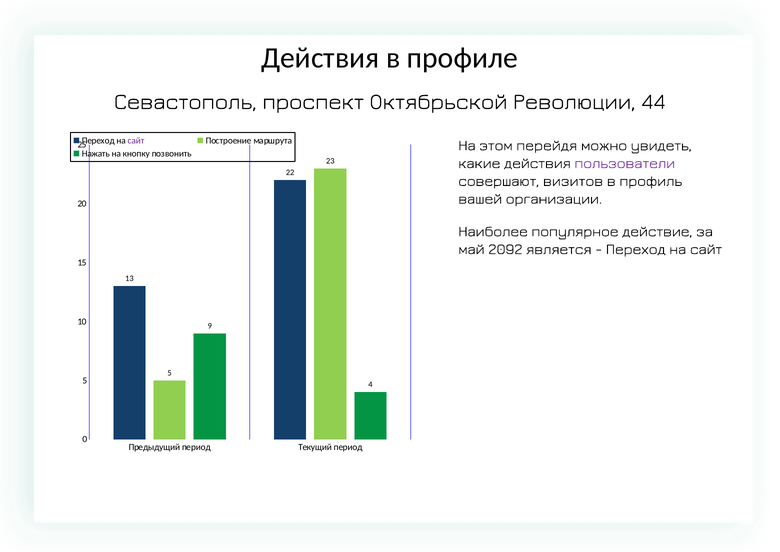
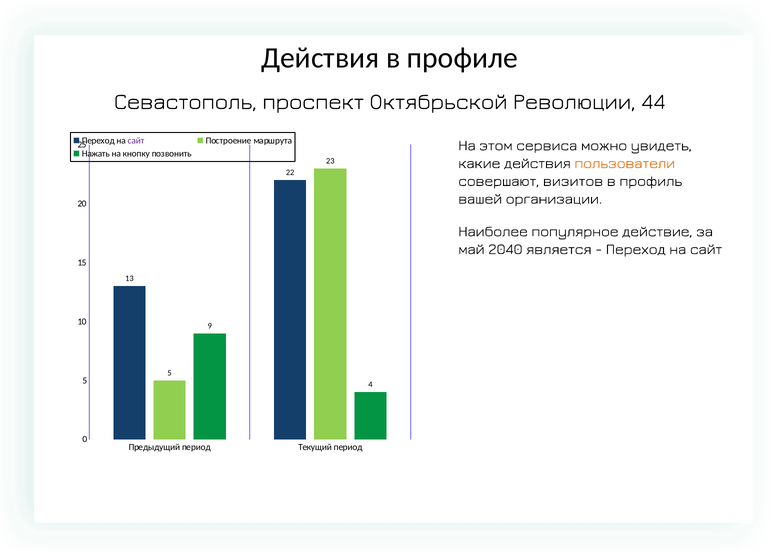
перейдя: перейдя -> сервиса
пользователи colour: purple -> orange
2092: 2092 -> 2040
